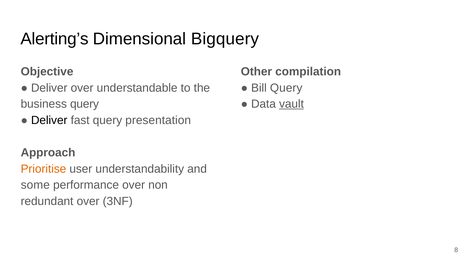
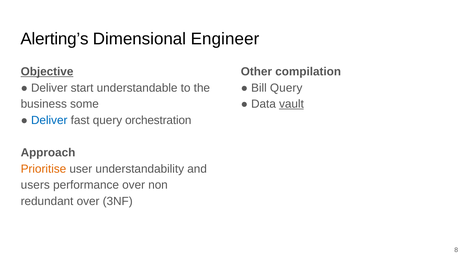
Bigquery: Bigquery -> Engineer
Objective underline: none -> present
Deliver over: over -> start
business query: query -> some
Deliver at (49, 120) colour: black -> blue
presentation: presentation -> orchestration
some: some -> users
